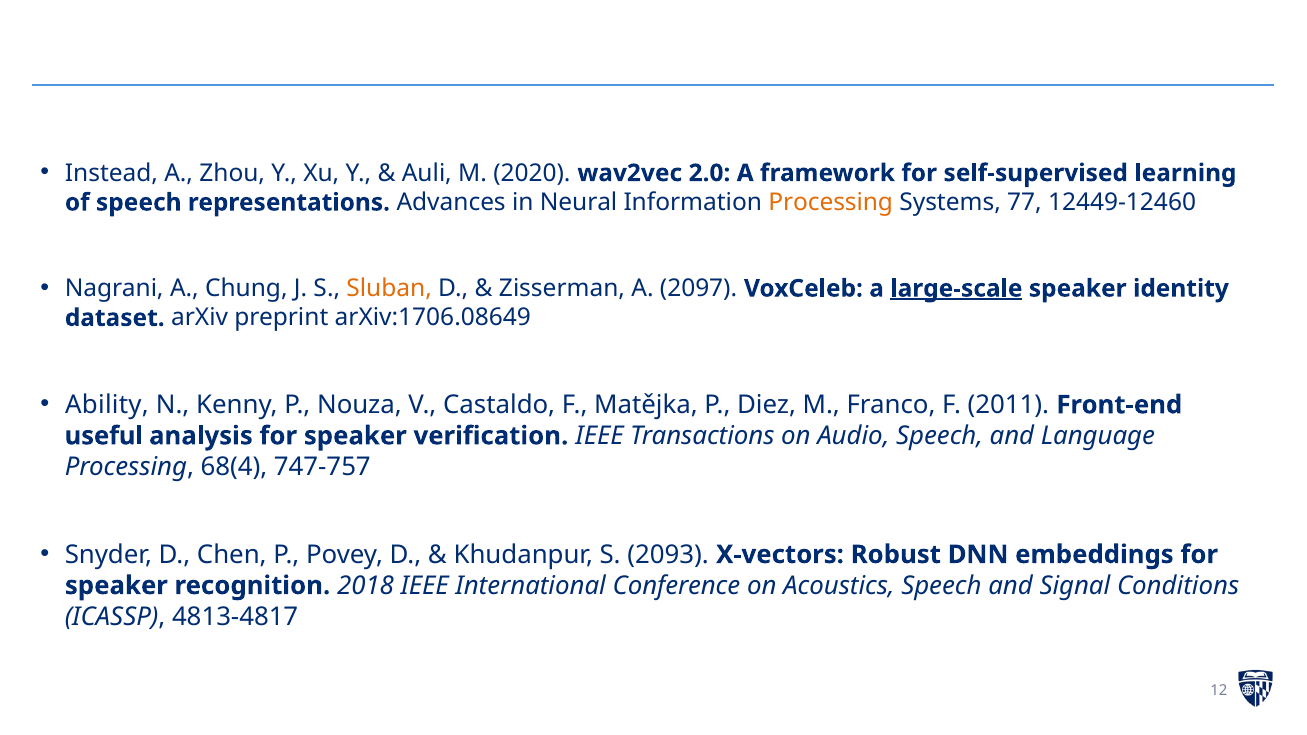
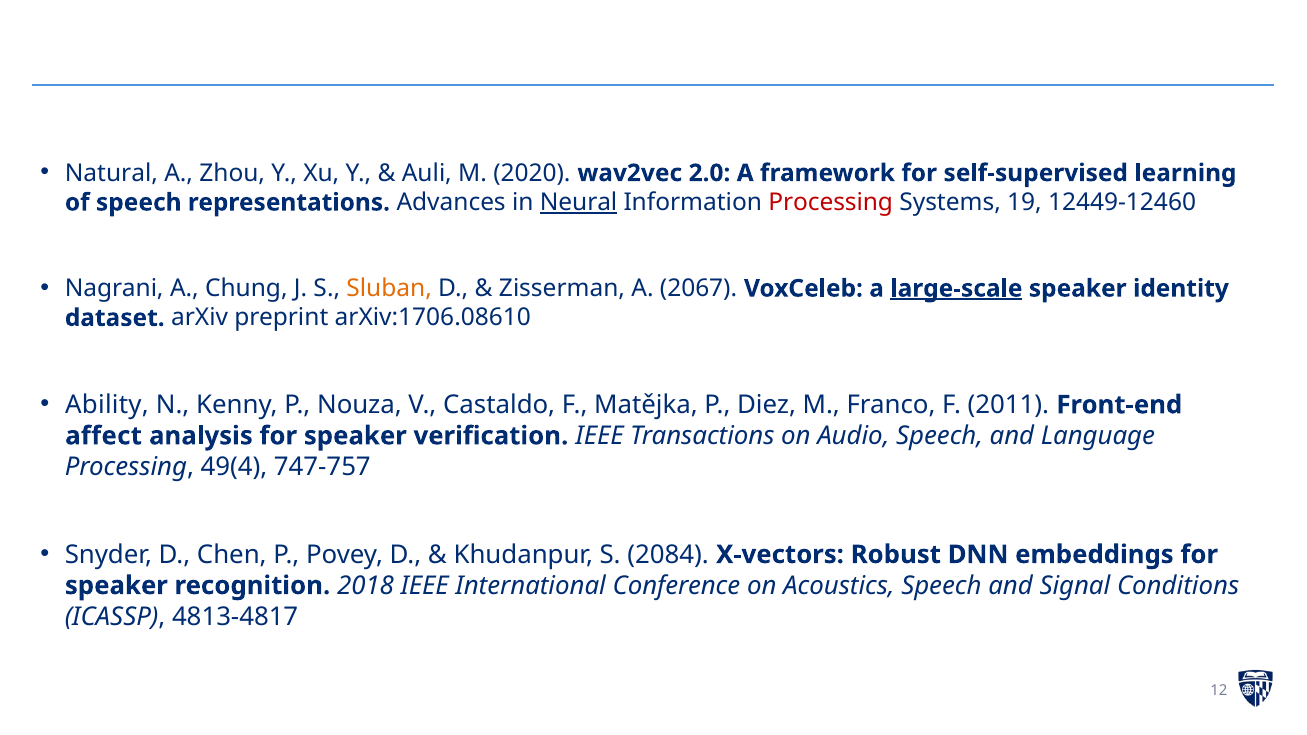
Instead: Instead -> Natural
Neural underline: none -> present
Processing at (831, 203) colour: orange -> red
77: 77 -> 19
2097: 2097 -> 2067
arXiv:1706.08649: arXiv:1706.08649 -> arXiv:1706.08610
useful: useful -> affect
68(4: 68(4 -> 49(4
2093: 2093 -> 2084
